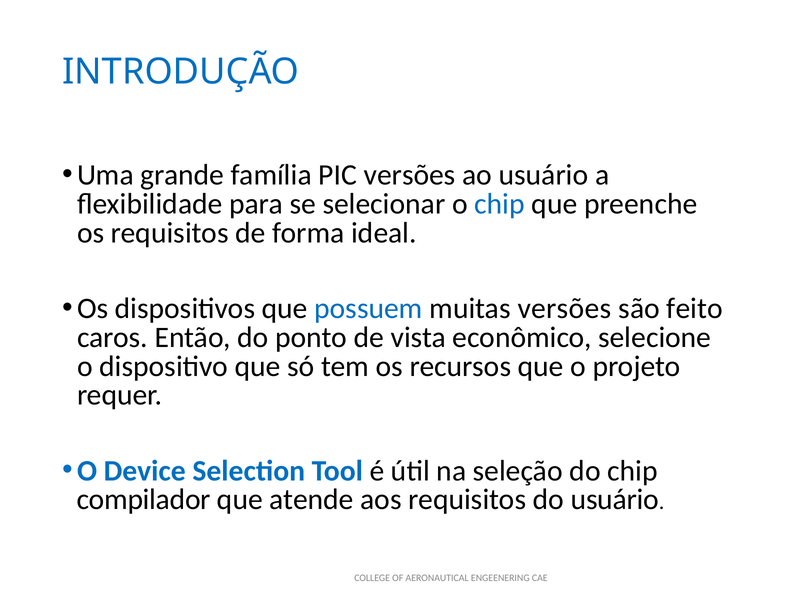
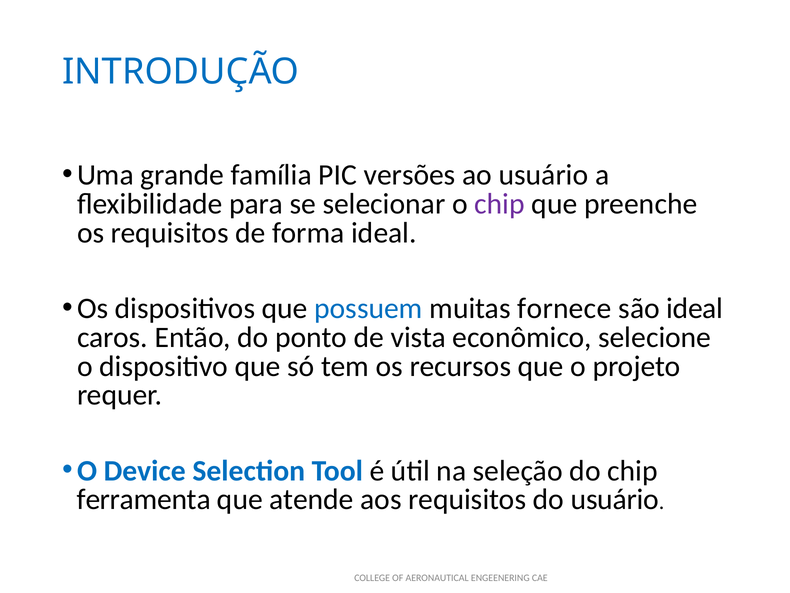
chip at (500, 204) colour: blue -> purple
muitas versões: versões -> fornece
são feito: feito -> ideal
compilador: compilador -> ferramenta
